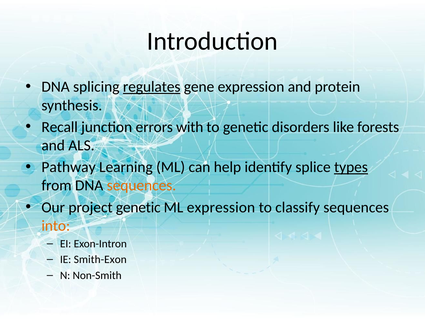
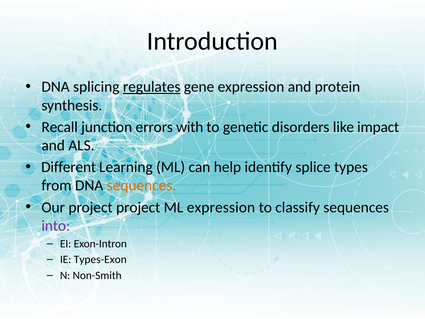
forests: forests -> impact
Pathway: Pathway -> Different
types underline: present -> none
project genetic: genetic -> project
into colour: orange -> purple
Smith-Exon: Smith-Exon -> Types-Exon
